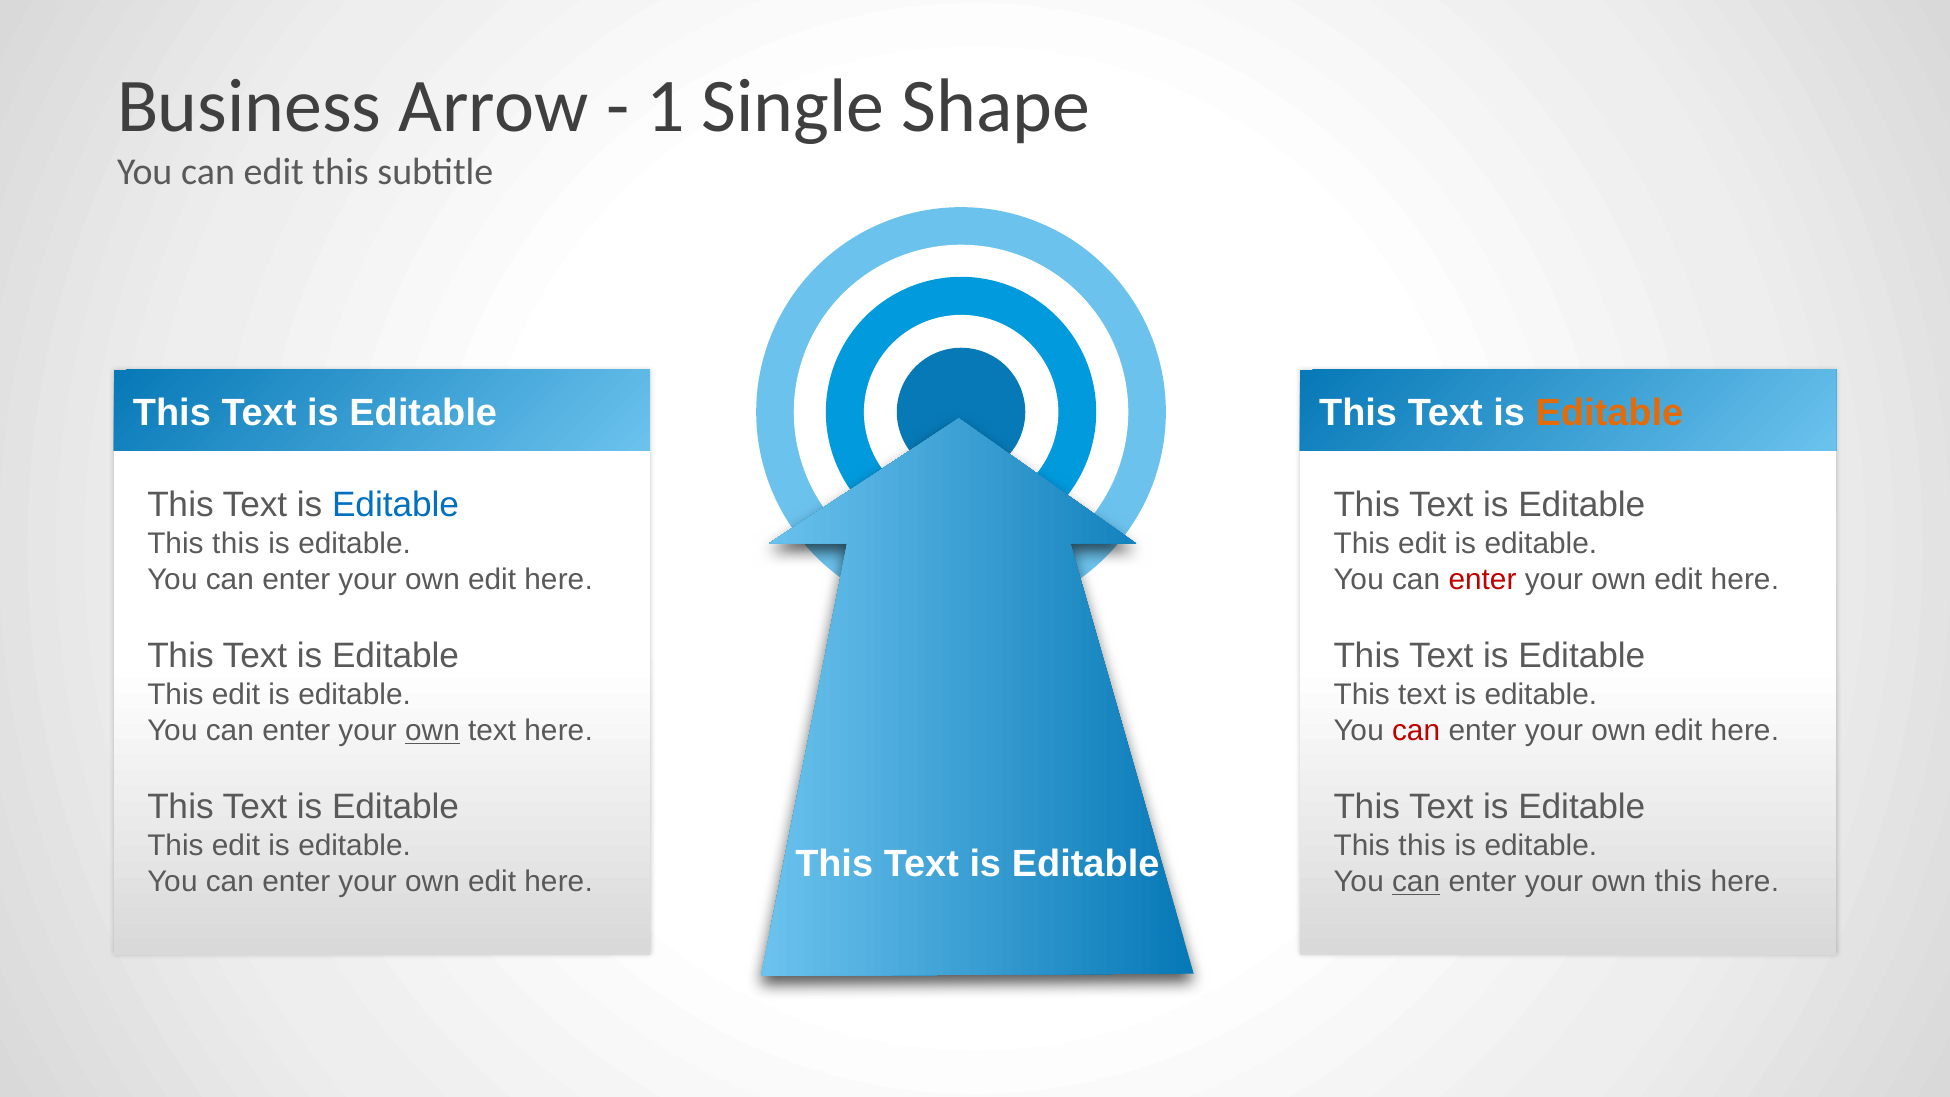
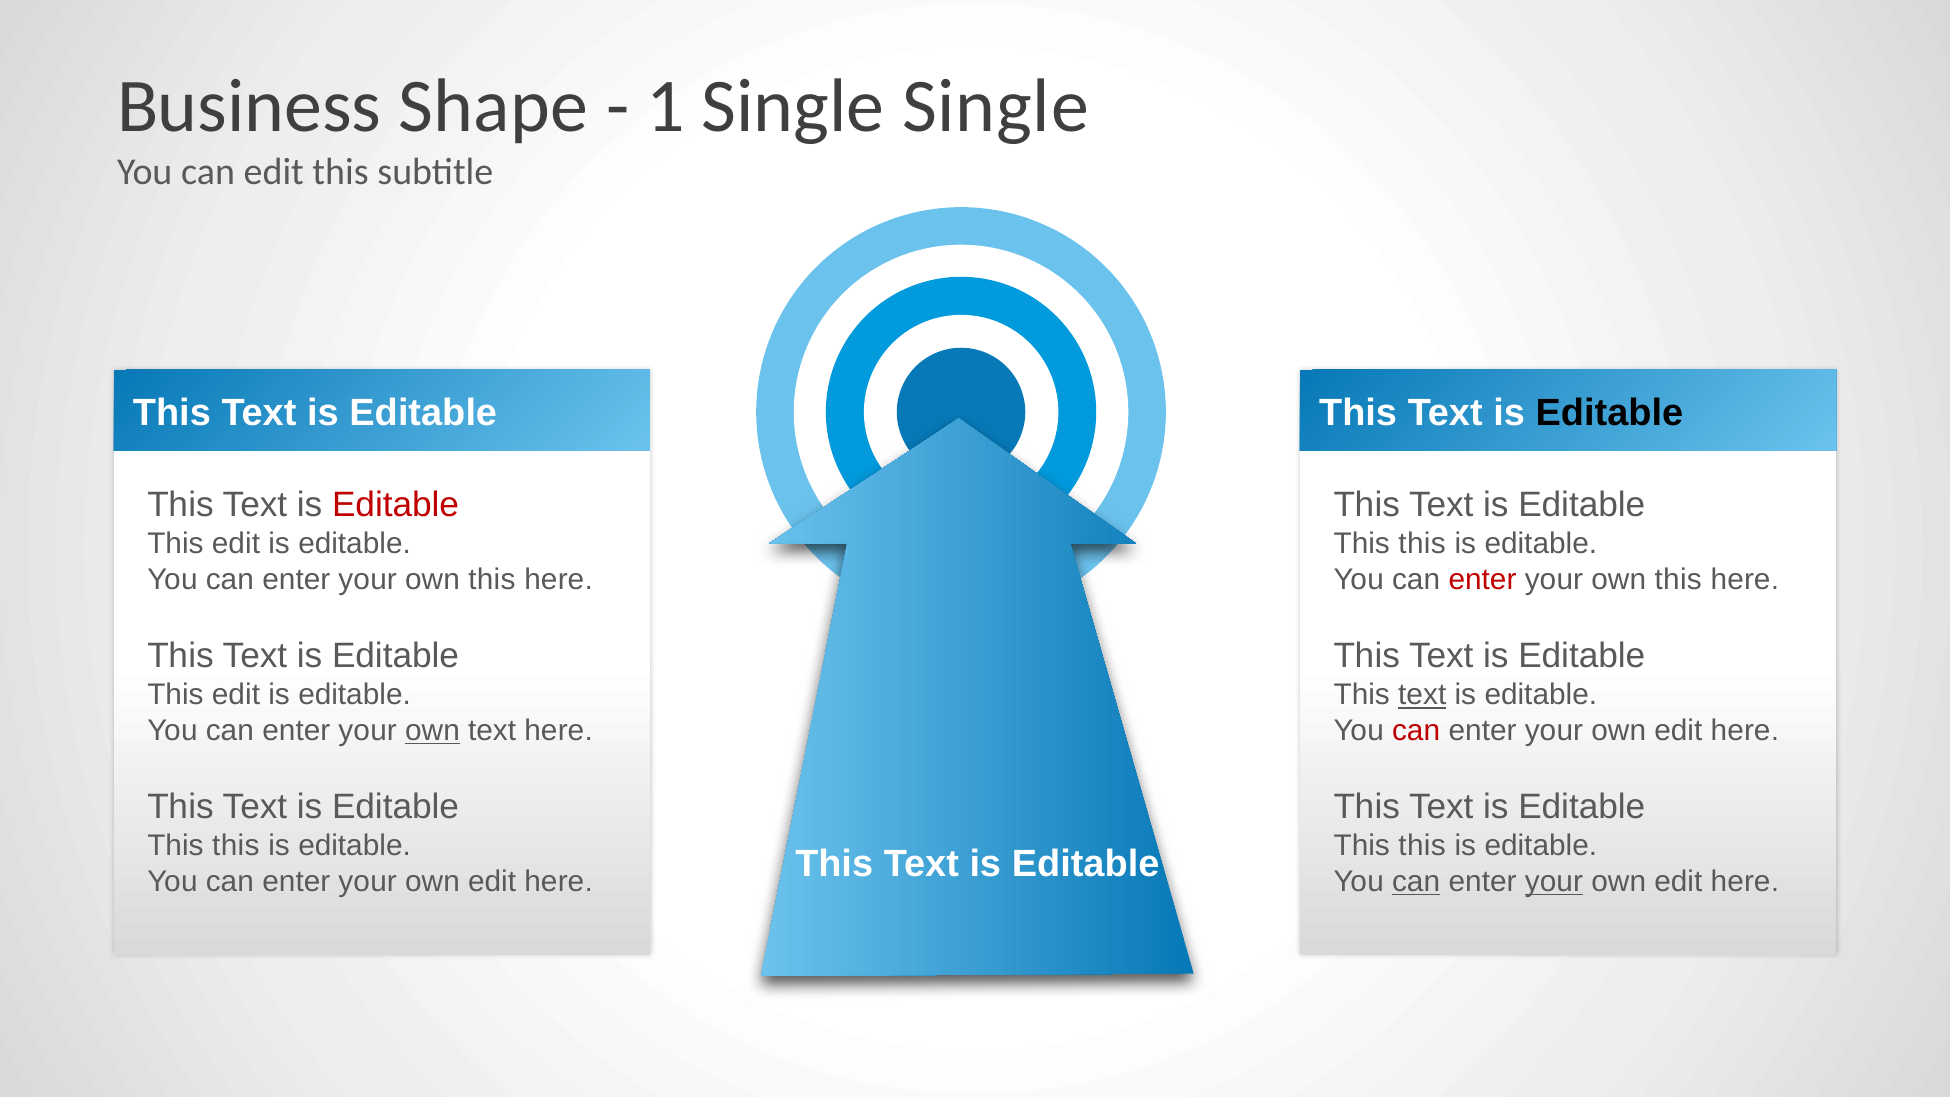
Arrow: Arrow -> Shape
Single Shape: Shape -> Single
Editable at (1609, 413) colour: orange -> black
Editable at (396, 505) colour: blue -> red
this at (236, 544): this -> edit
edit at (1422, 544): edit -> this
edit at (492, 579): edit -> this
edit at (1678, 579): edit -> this
text at (1422, 695) underline: none -> present
edit at (236, 846): edit -> this
your at (1554, 882) underline: none -> present
this at (1678, 882): this -> edit
